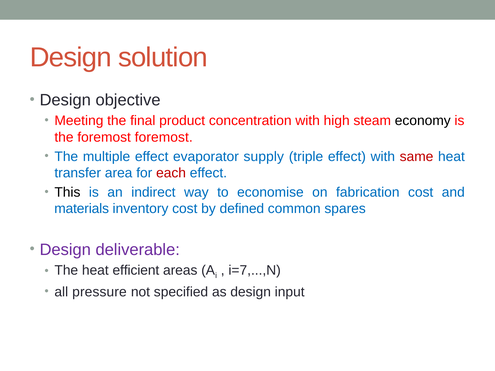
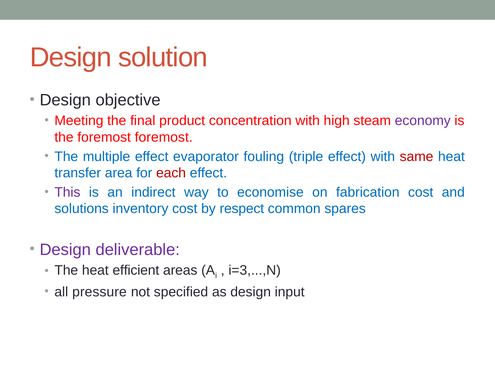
economy colour: black -> purple
supply: supply -> fouling
This colour: black -> purple
materials: materials -> solutions
defined: defined -> respect
i=7,...,N: i=7,...,N -> i=3,...,N
